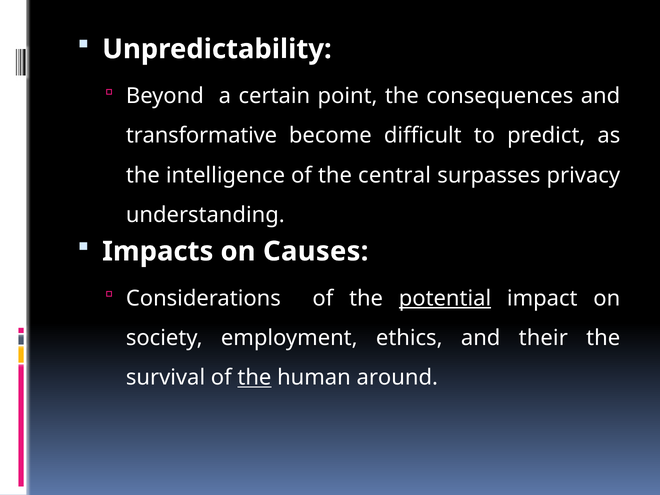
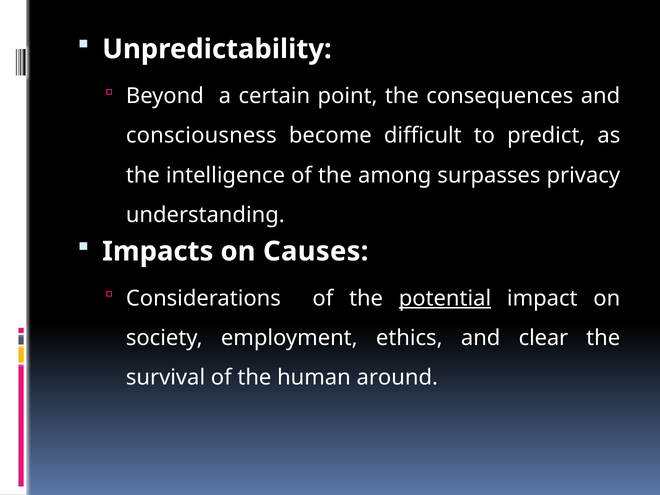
transformative: transformative -> consciousness
central: central -> among
their: their -> clear
the at (254, 377) underline: present -> none
